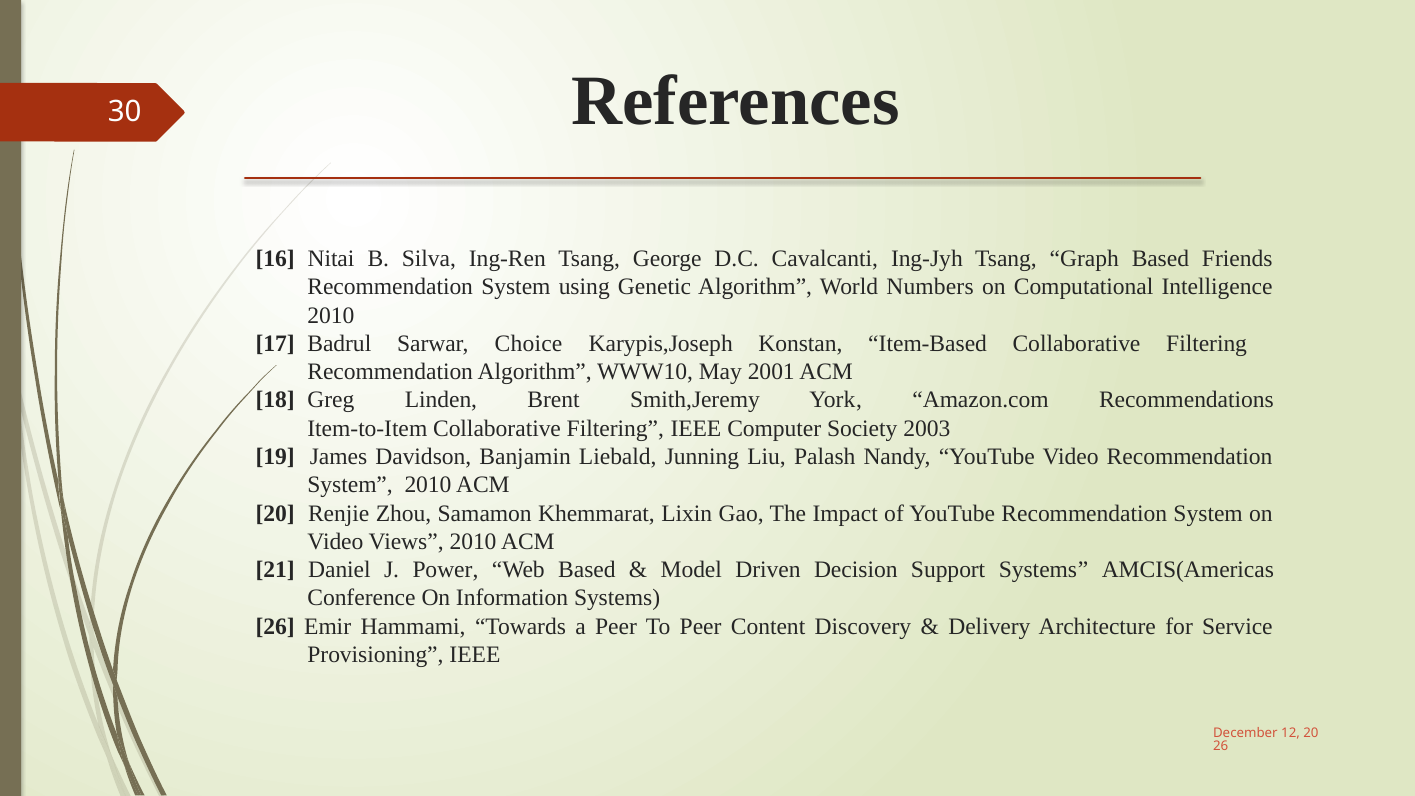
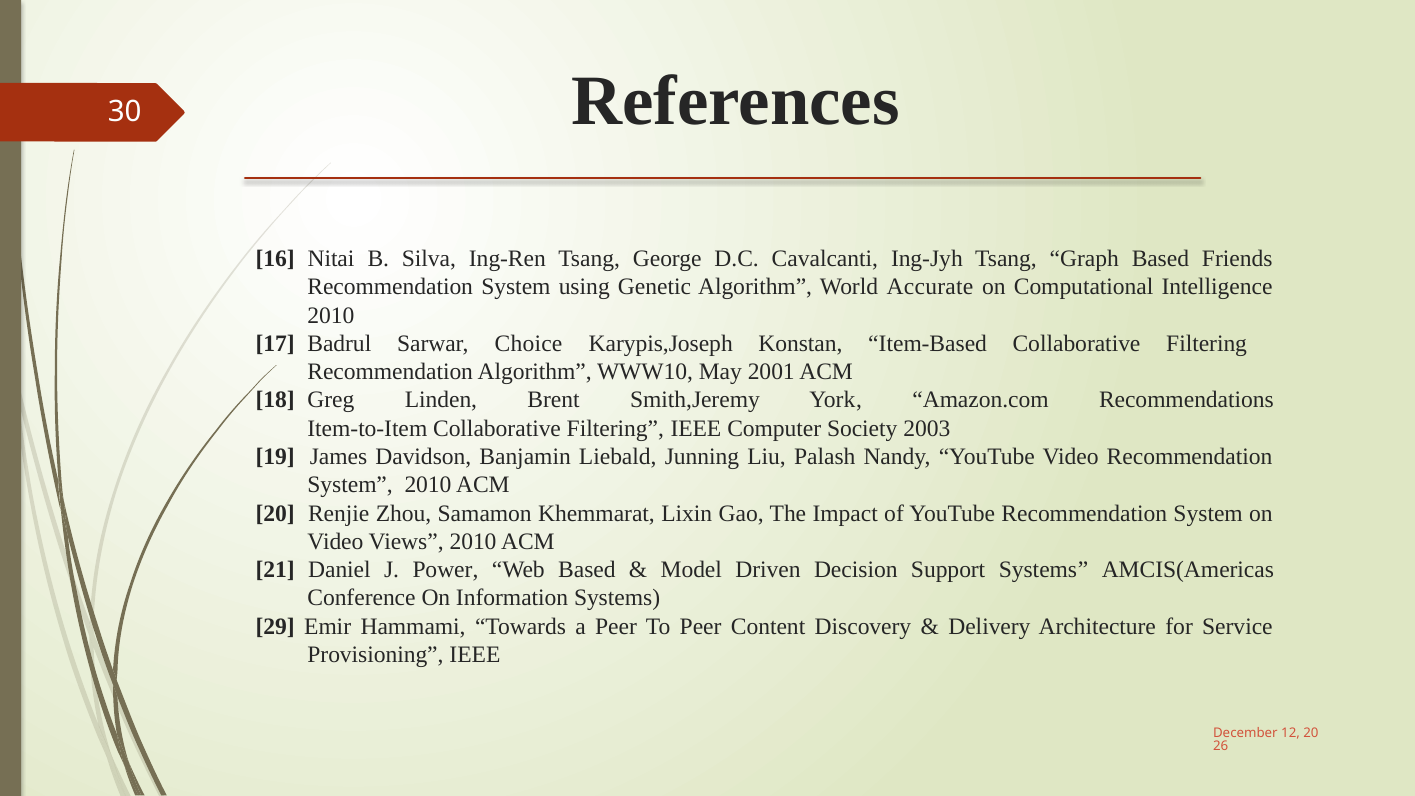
Numbers: Numbers -> Accurate
26 at (275, 626): 26 -> 29
